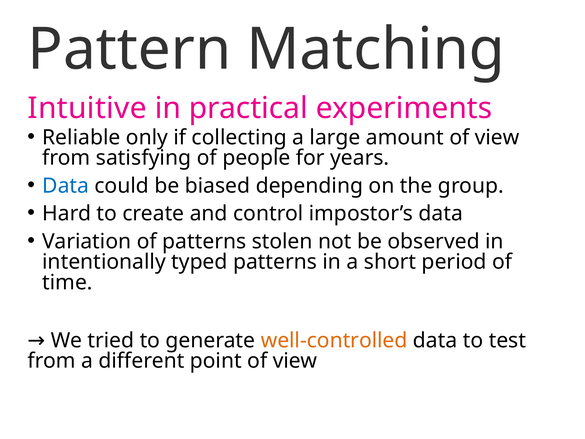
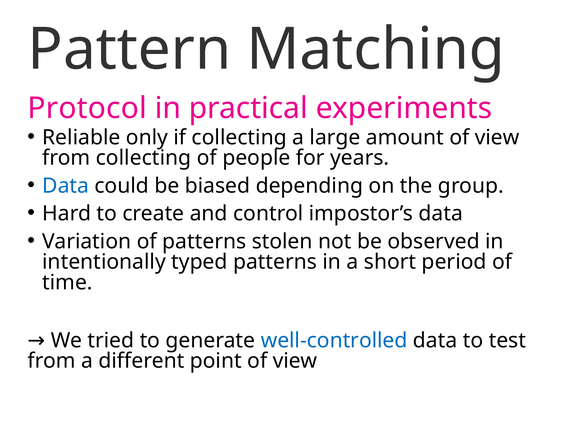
Intuitive: Intuitive -> Protocol
from satisfying: satisfying -> collecting
well-controlled colour: orange -> blue
